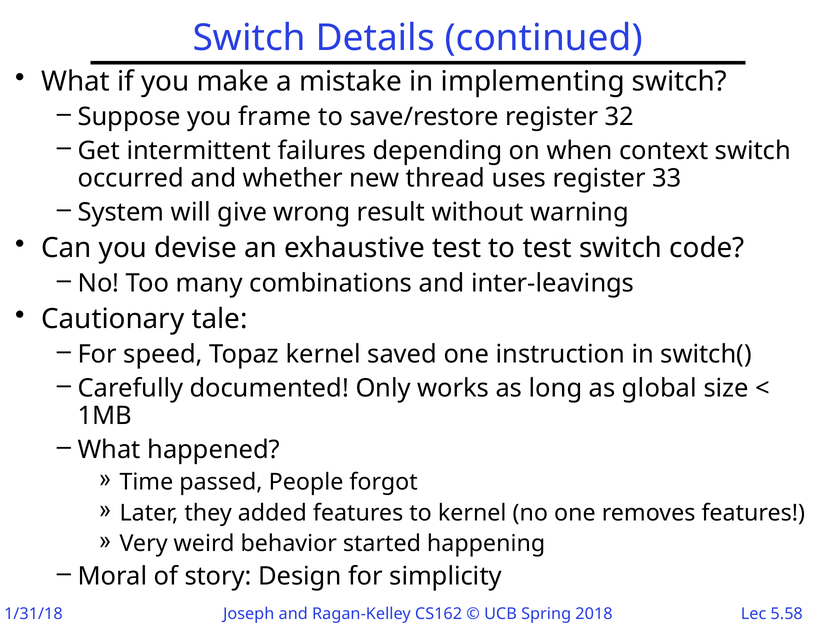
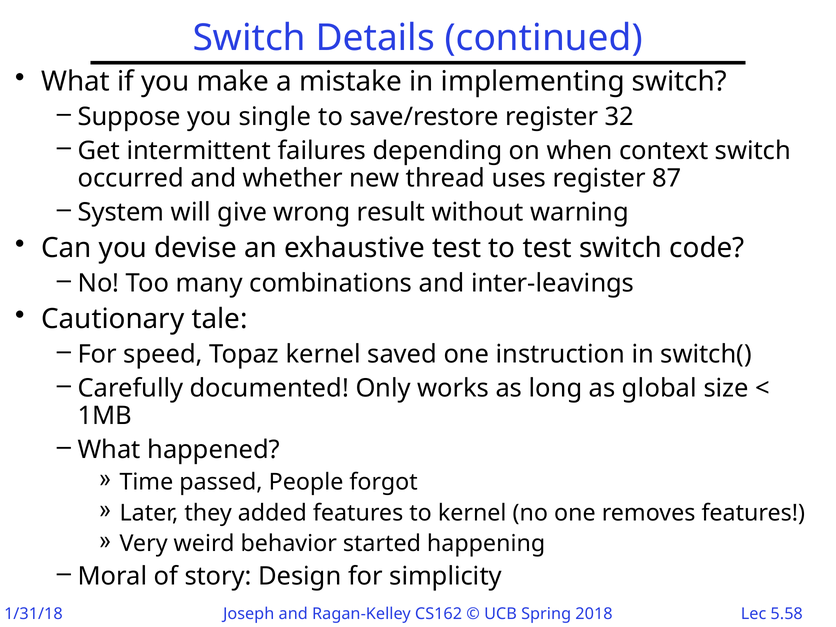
frame: frame -> single
33: 33 -> 87
